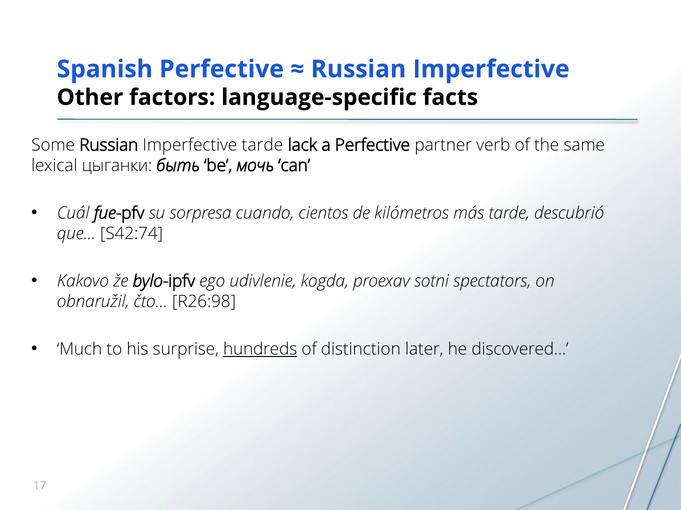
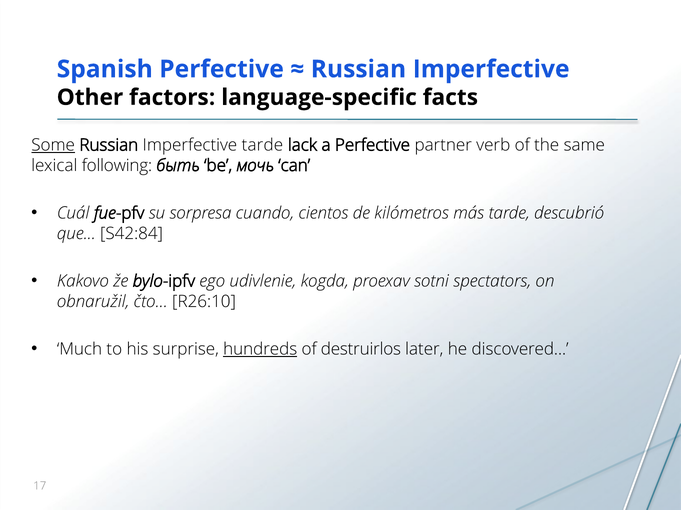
Some underline: none -> present
цыганки: цыганки -> following
S42:74: S42:74 -> S42:84
R26:98: R26:98 -> R26:10
distinction: distinction -> destruirlos
